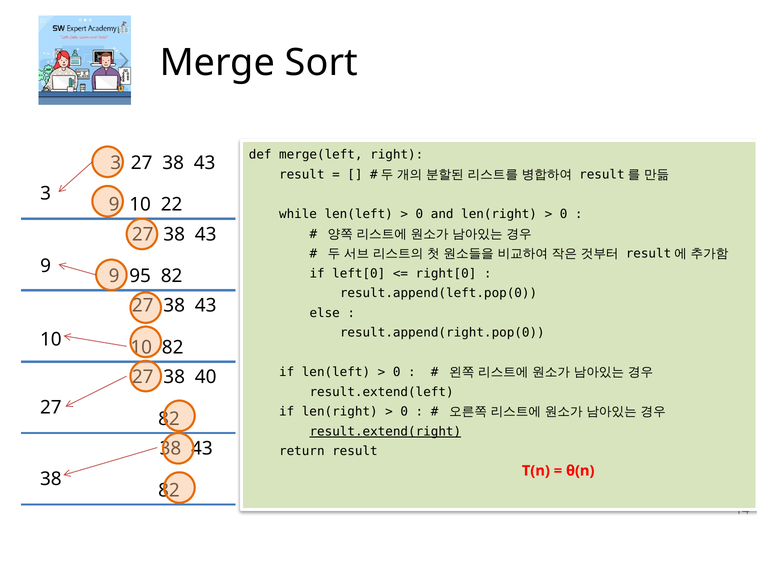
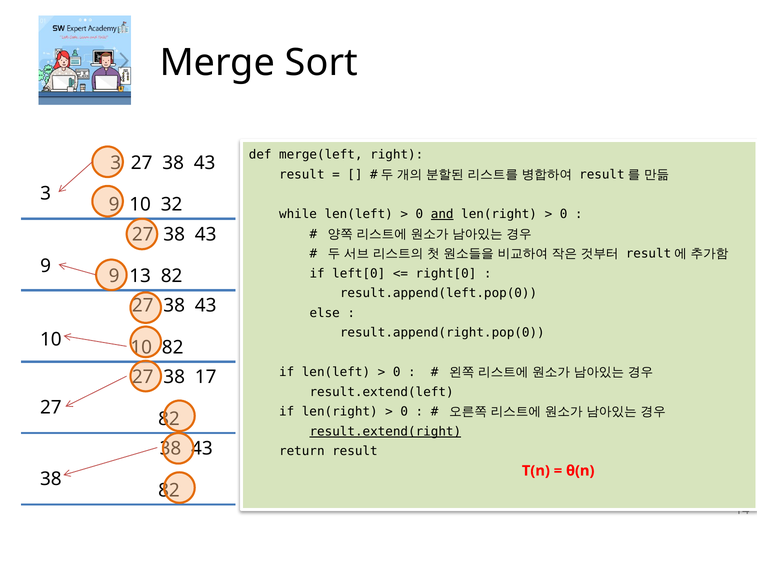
22: 22 -> 32
and underline: none -> present
95: 95 -> 13
40: 40 -> 17
